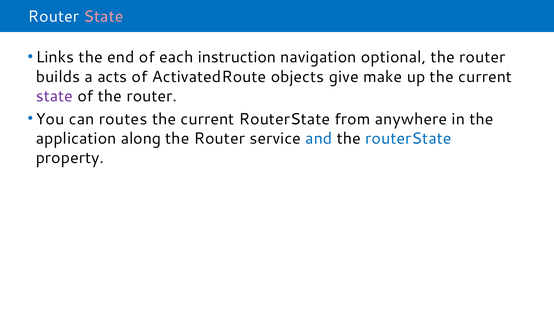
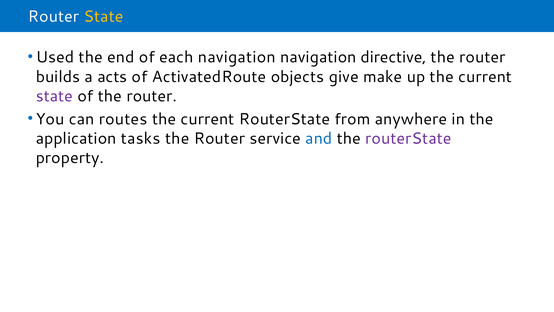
State at (104, 16) colour: pink -> yellow
Links: Links -> Used
each instruction: instruction -> navigation
optional: optional -> directive
along: along -> tasks
routerState at (408, 138) colour: blue -> purple
